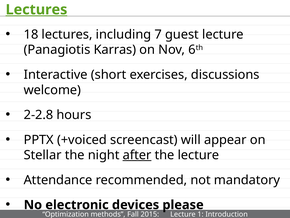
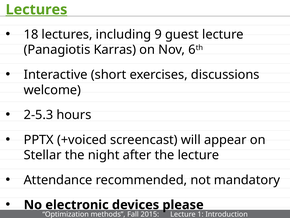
7: 7 -> 9
2-2.8: 2-2.8 -> 2-5.3
after underline: present -> none
